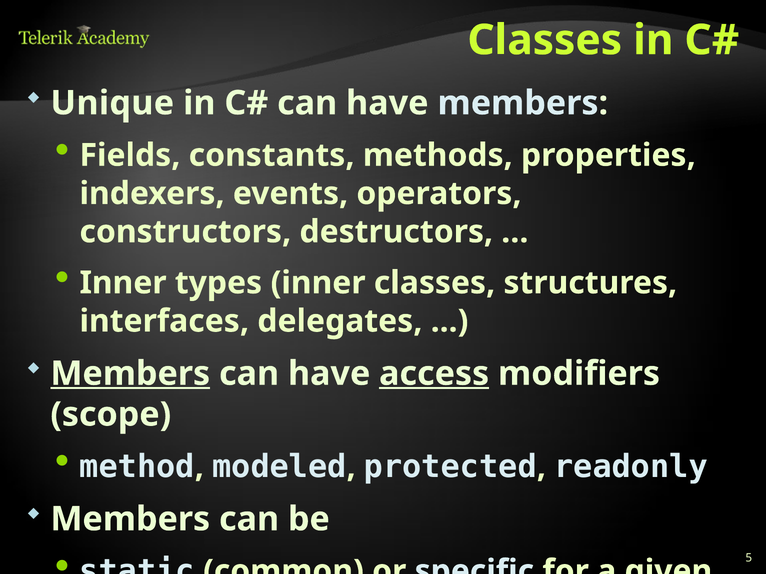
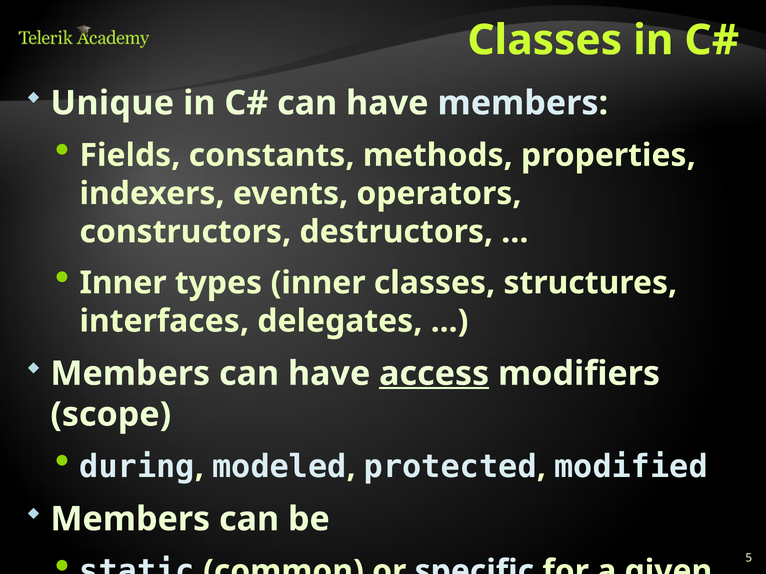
Members at (130, 374) underline: present -> none
method: method -> during
readonly: readonly -> modified
